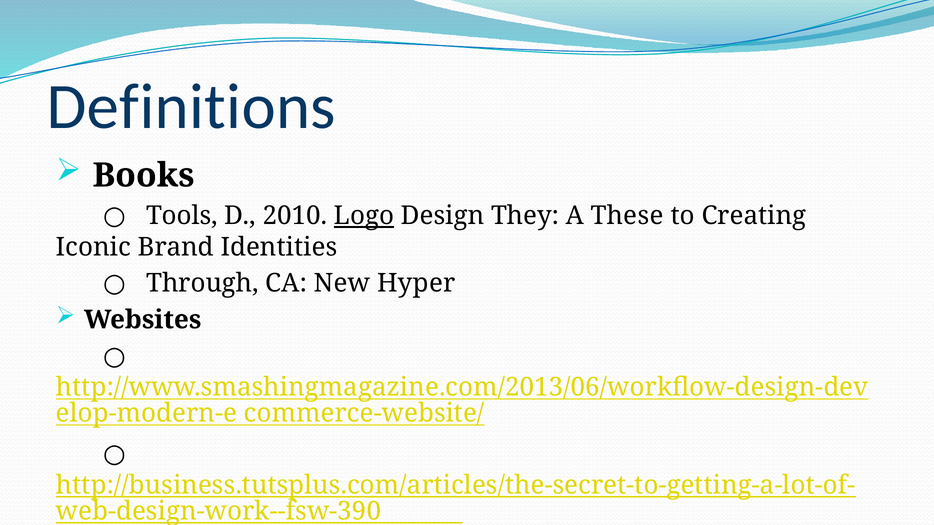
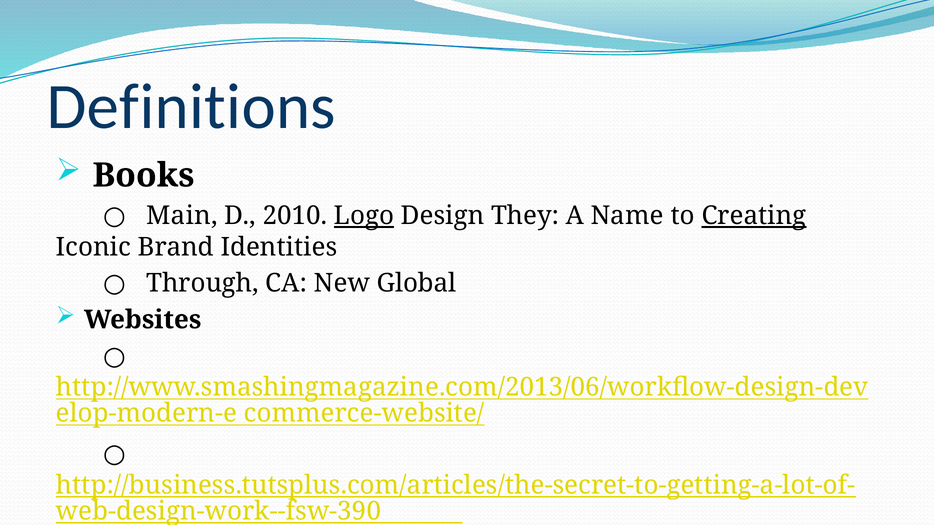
Tools: Tools -> Main
These: These -> Name
Creating underline: none -> present
Hyper: Hyper -> Global
